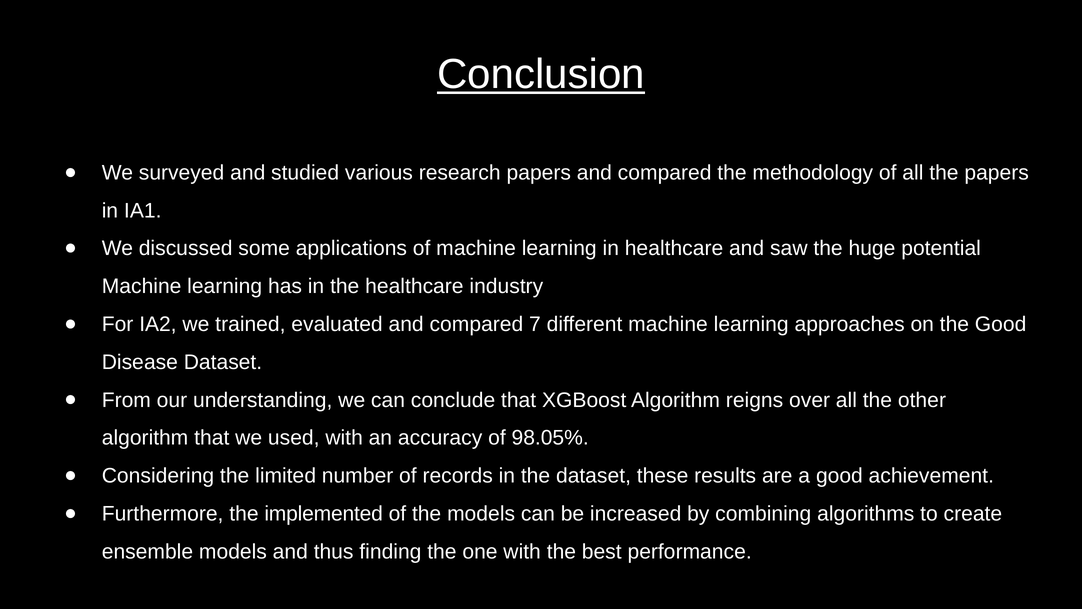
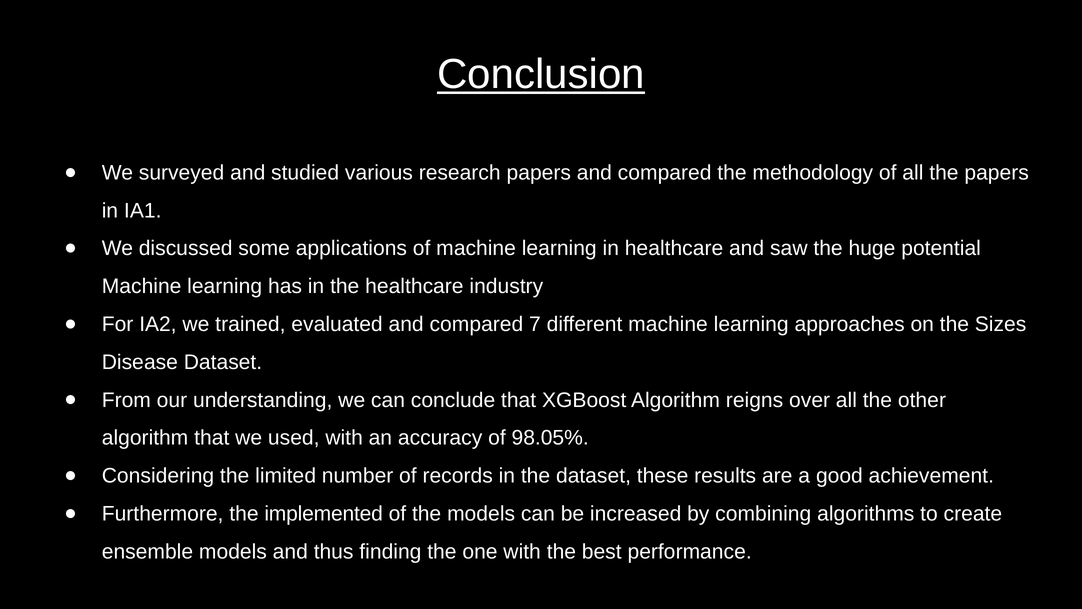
the Good: Good -> Sizes
